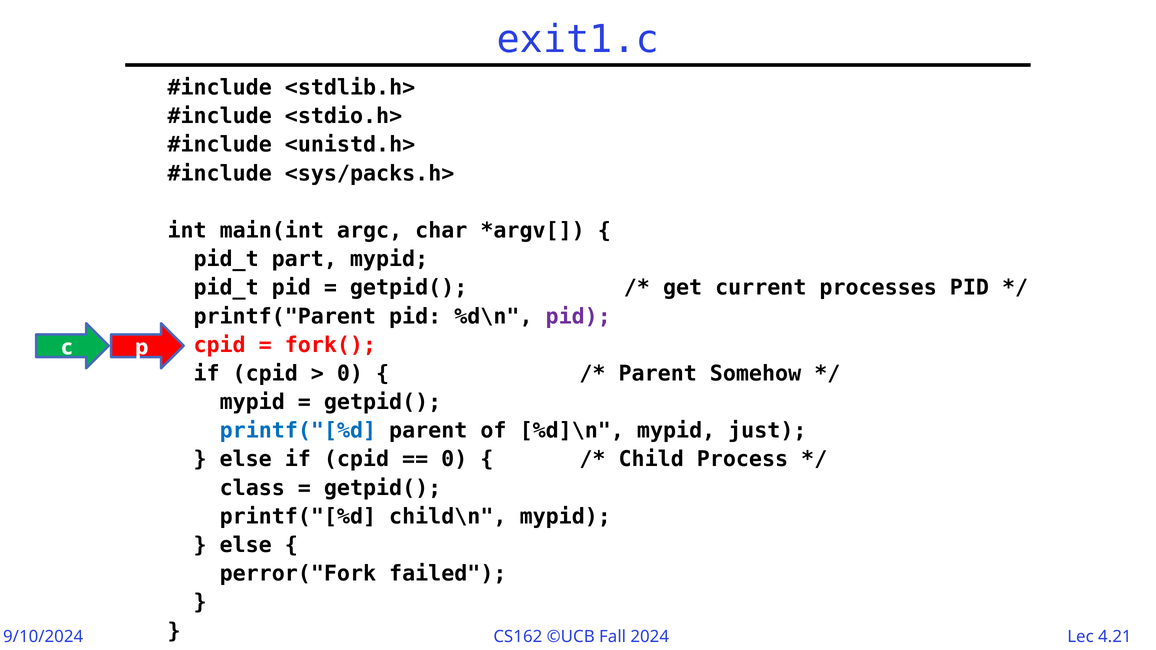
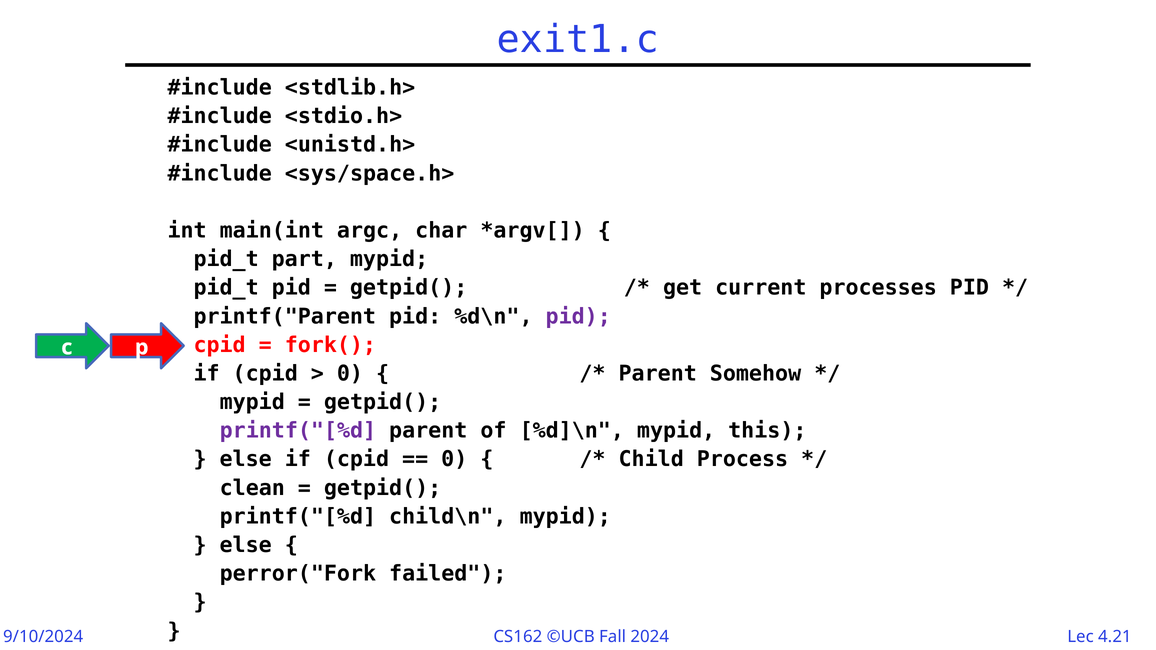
<sys/packs.h>: <sys/packs.h> -> <sys/space.h>
printf("[%d at (298, 431) colour: blue -> purple
just: just -> this
class: class -> clean
